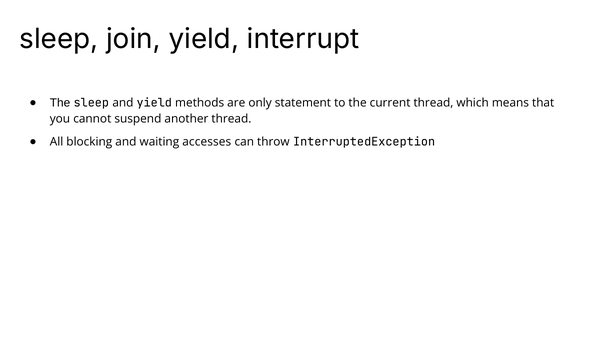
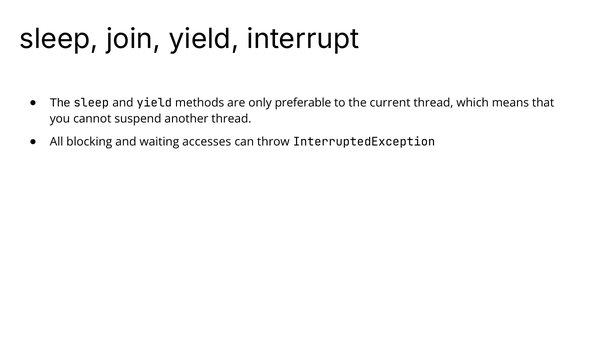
statement: statement -> preferable
